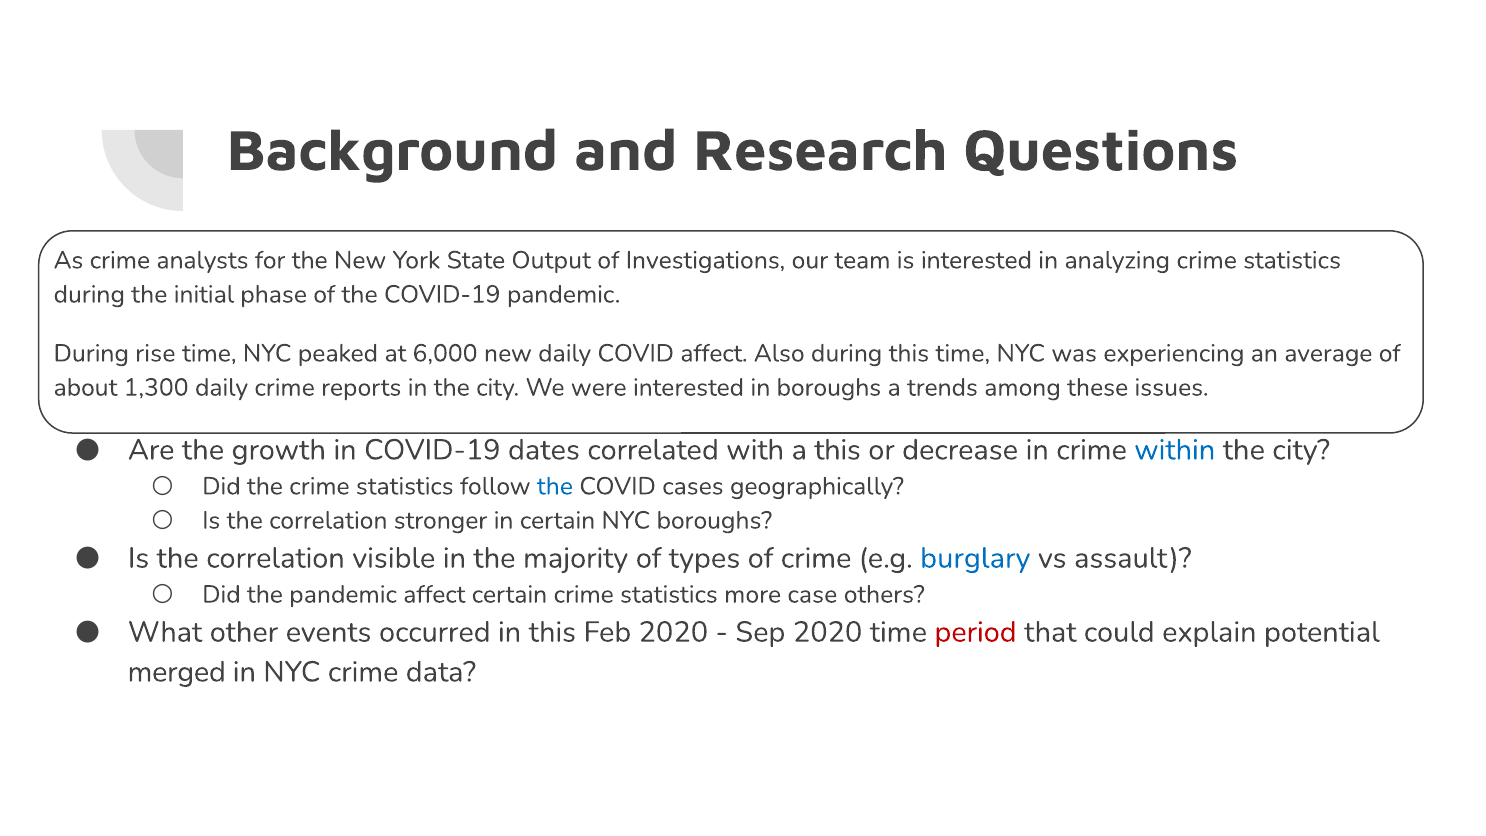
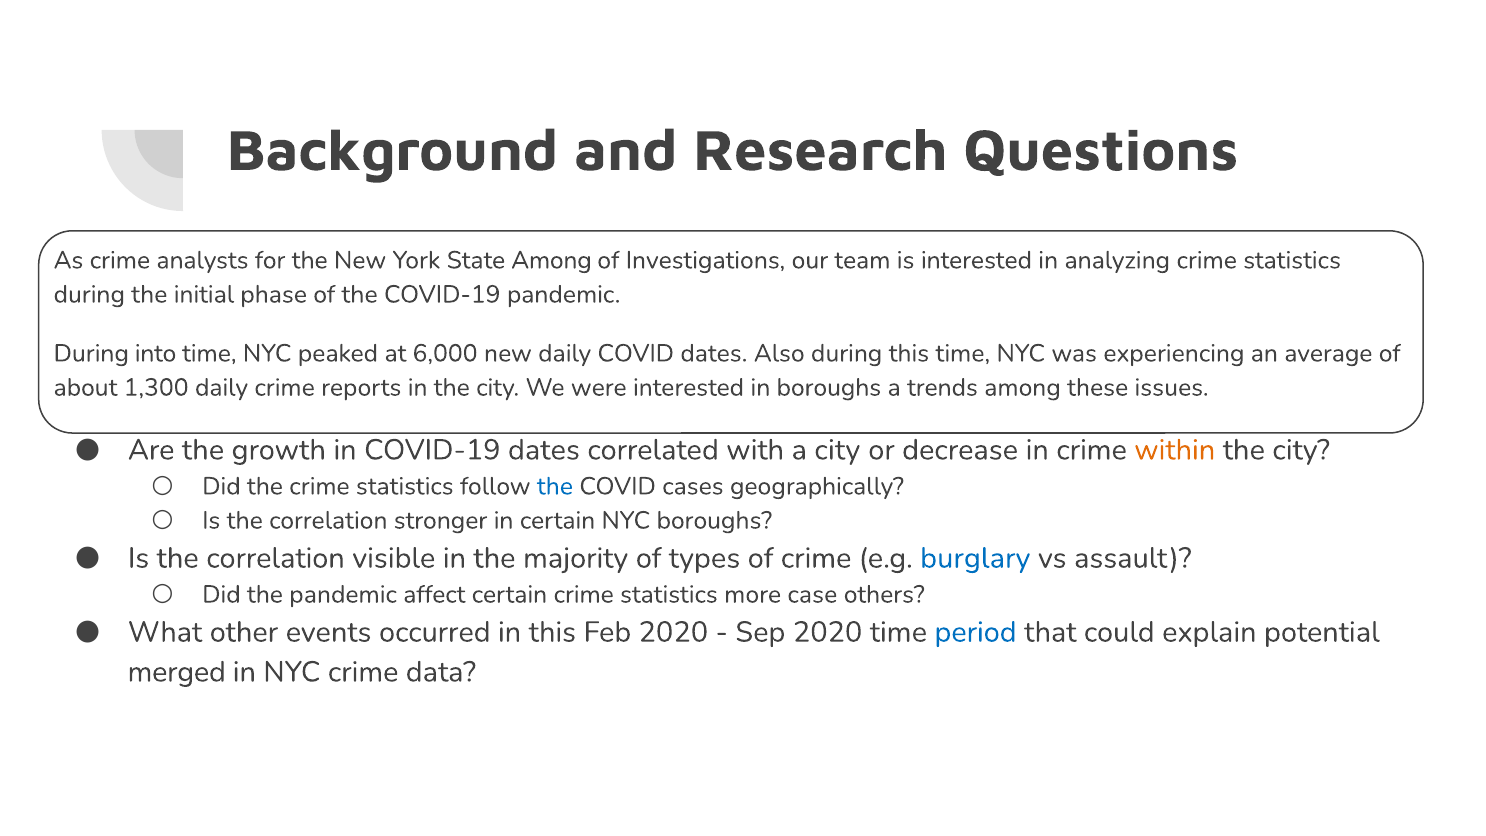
State Output: Output -> Among
rise: rise -> into
COVID affect: affect -> dates
a this: this -> city
within colour: blue -> orange
period colour: red -> blue
